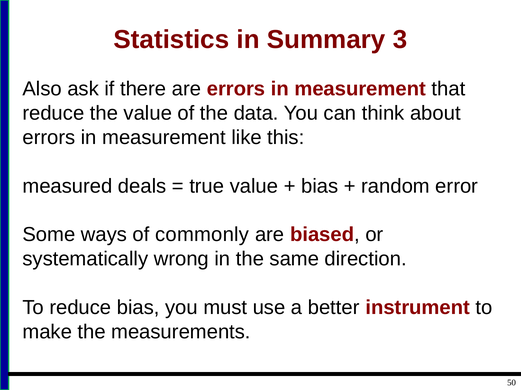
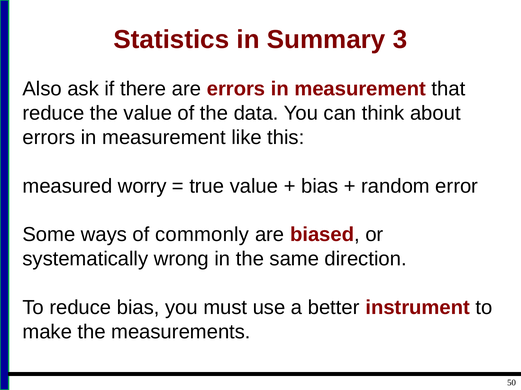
deals: deals -> worry
